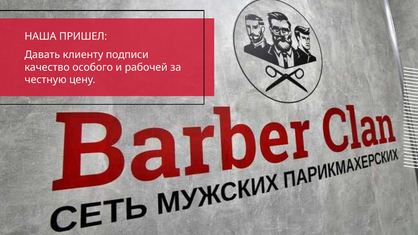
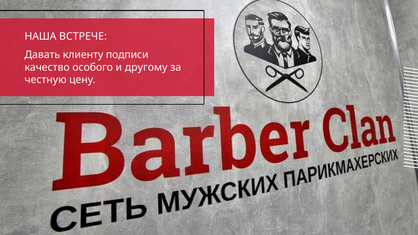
ПРИШЕЛ: ПРИШЕЛ -> ВСТРЕЧЕ
рабочей: рабочей -> другому
